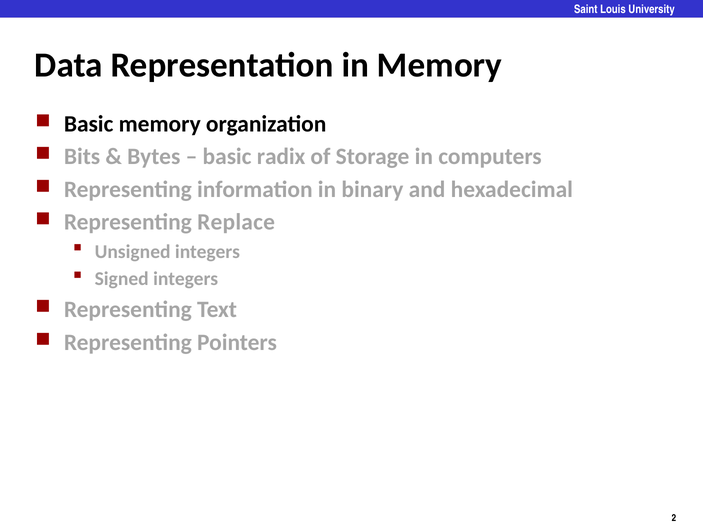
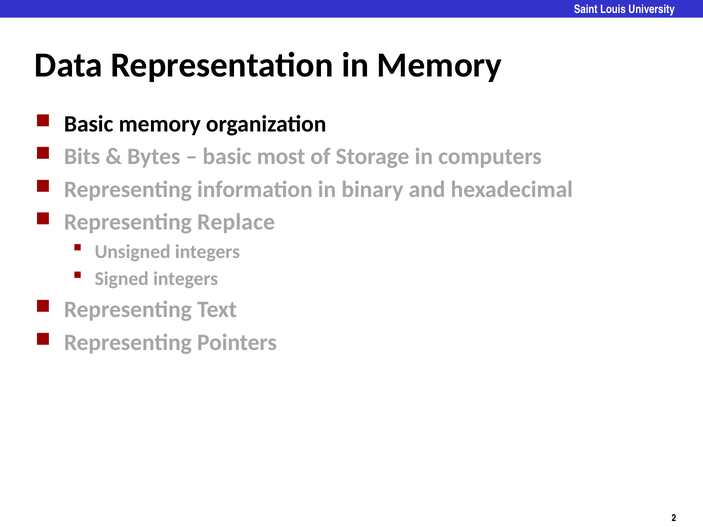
radix: radix -> most
